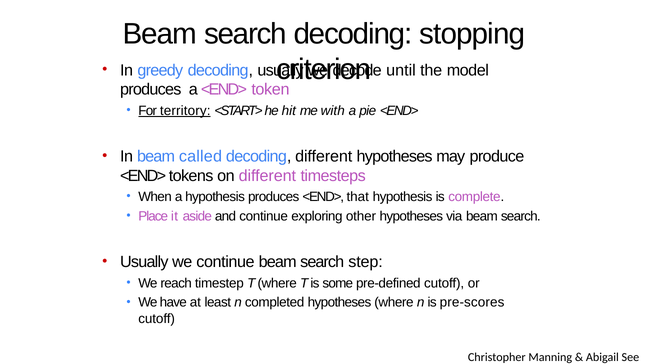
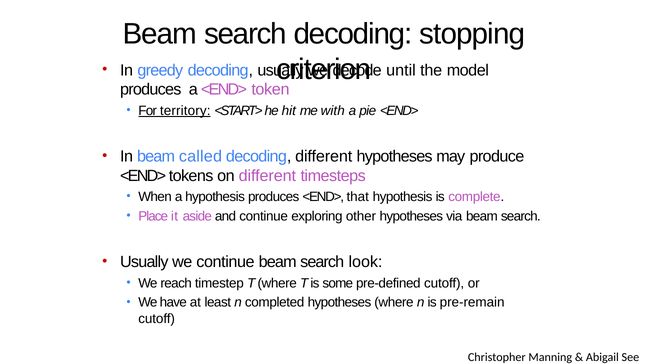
step: step -> look
pre-scores: pre-scores -> pre-remain
